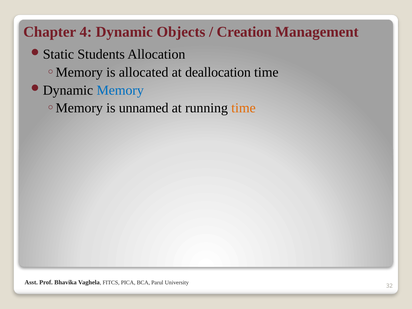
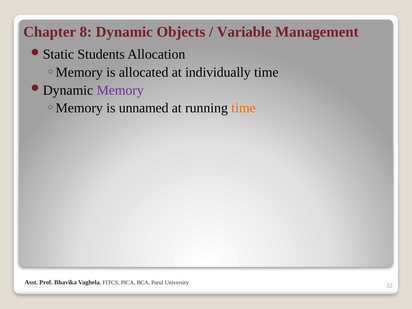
4: 4 -> 8
Creation: Creation -> Variable
deallocation: deallocation -> individually
Memory colour: blue -> purple
